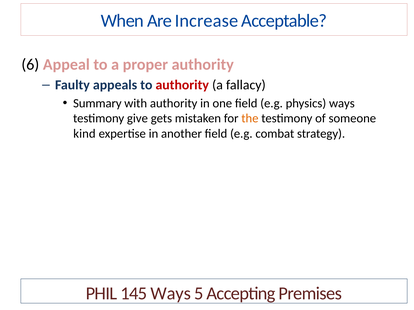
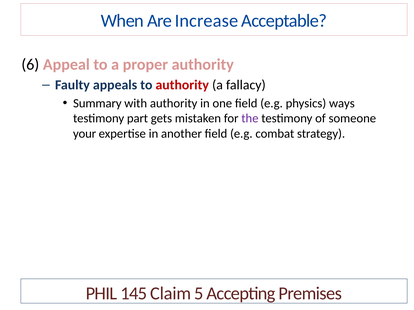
give: give -> part
the colour: orange -> purple
kind: kind -> your
145 Ways: Ways -> Claim
